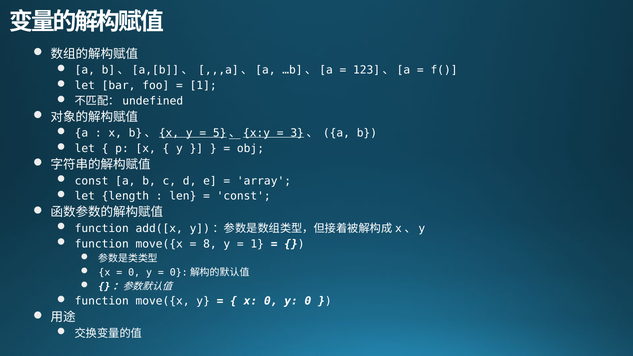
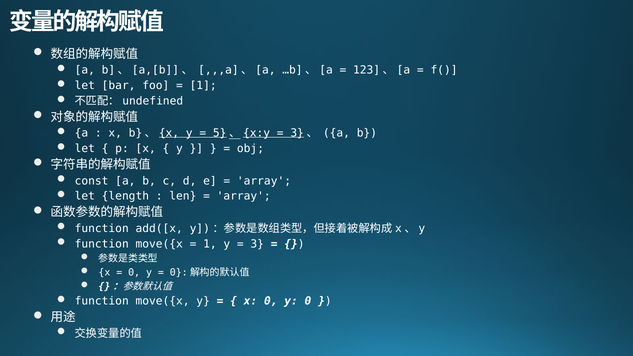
const at (244, 196): const -> array
8 at (210, 244): 8 -> 1
1 at (257, 244): 1 -> 3
